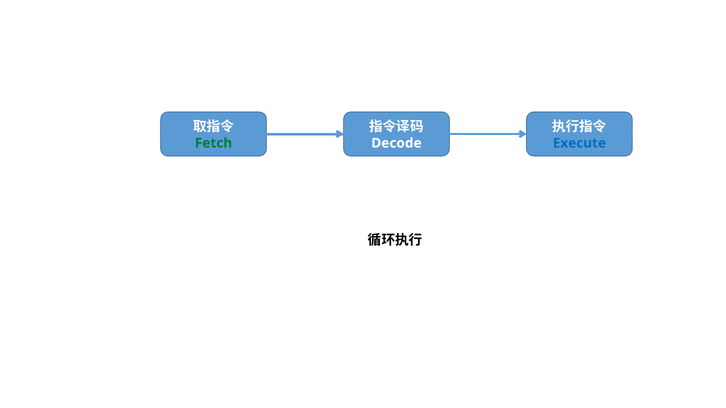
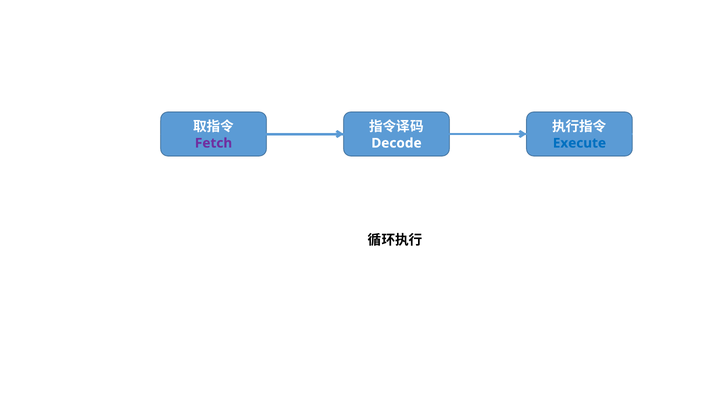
Fetch colour: green -> purple
